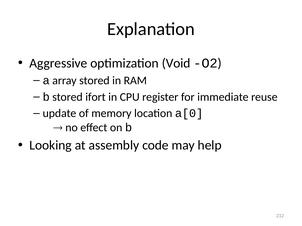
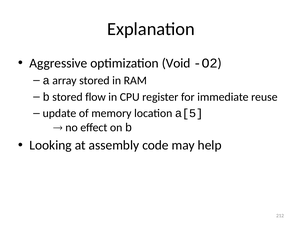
ifort: ifort -> flow
a[0: a[0 -> a[5
